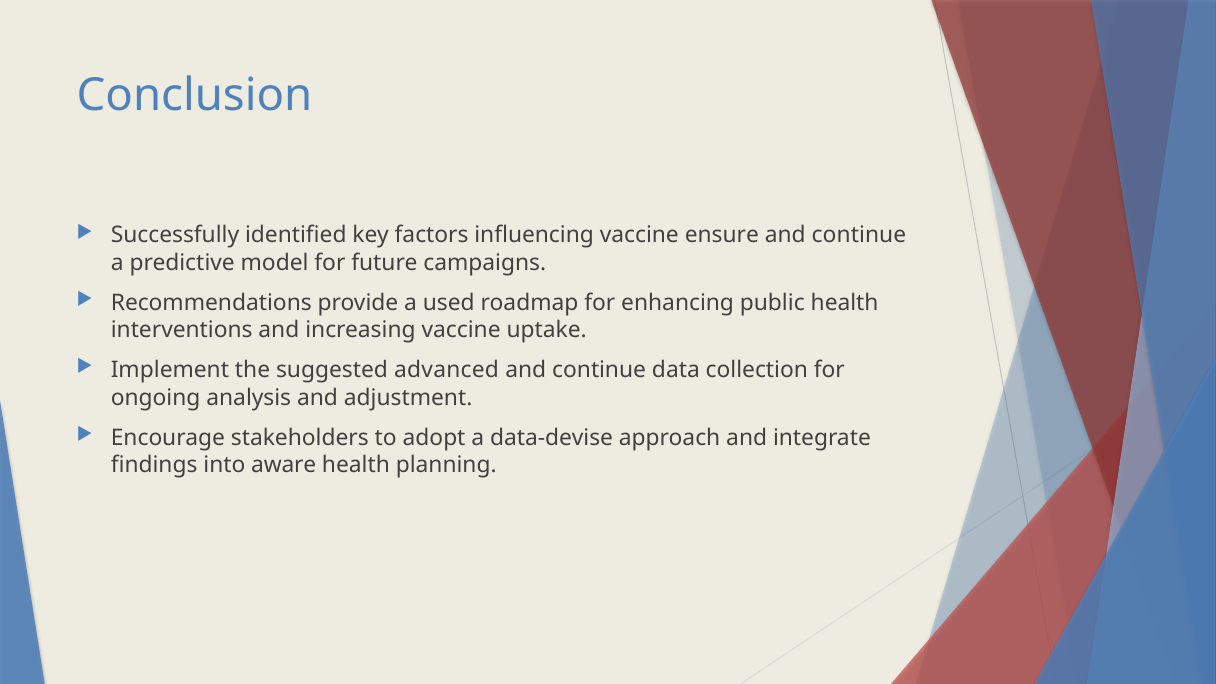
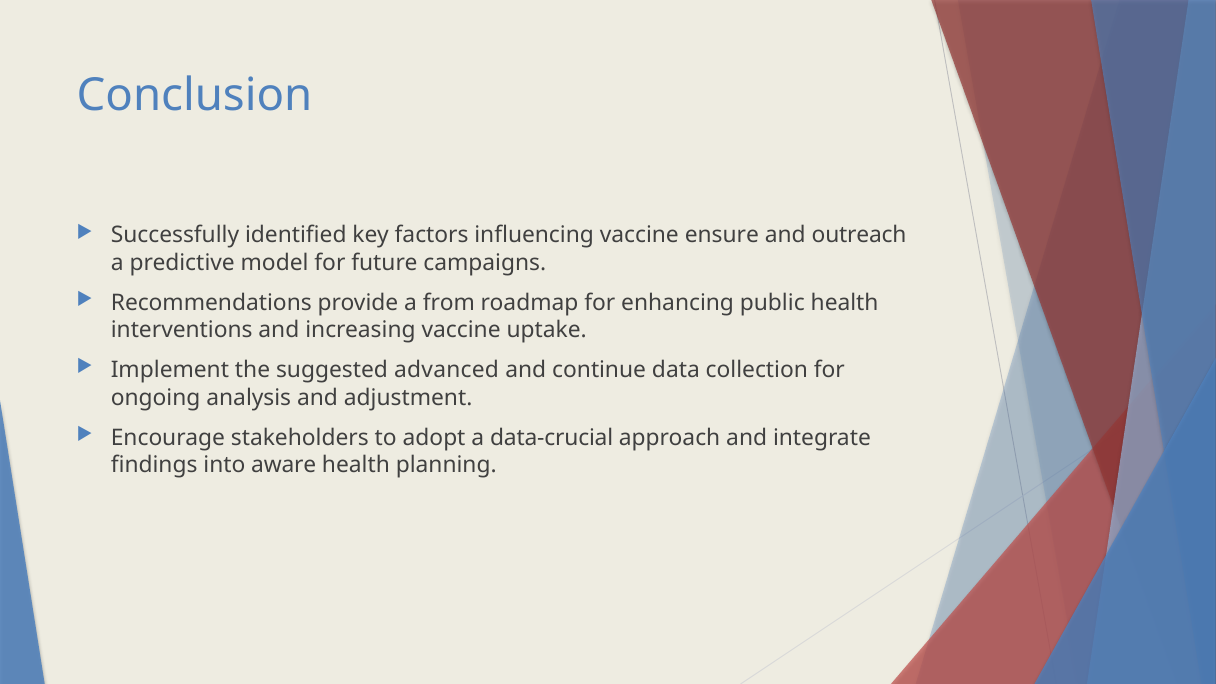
continue at (859, 235): continue -> outreach
used: used -> from
data-devise: data-devise -> data-crucial
